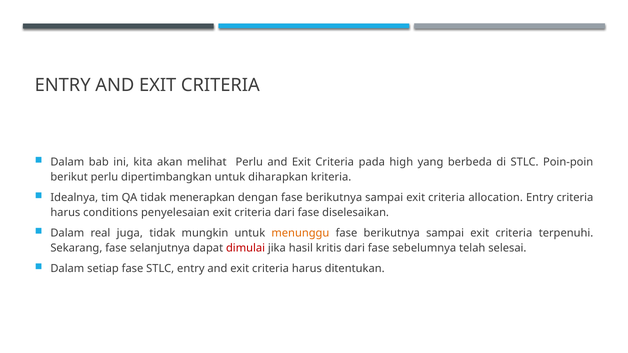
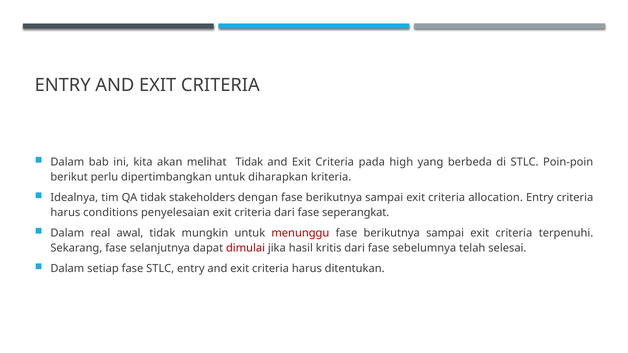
melihat Perlu: Perlu -> Tidak
menerapkan: menerapkan -> stakeholders
diselesaikan: diselesaikan -> seperangkat
juga: juga -> awal
menunggu colour: orange -> red
